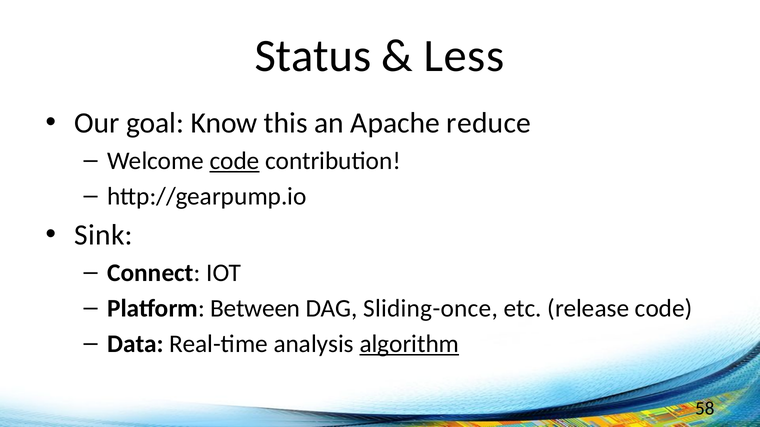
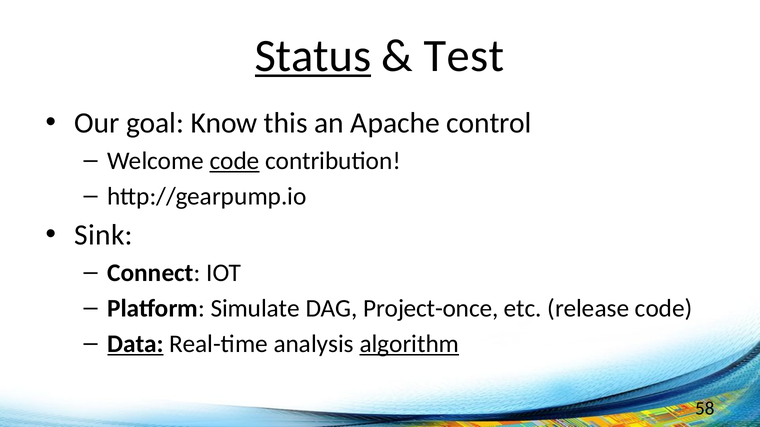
Status underline: none -> present
Less: Less -> Test
reduce: reduce -> control
Between: Between -> Simulate
Sliding-once: Sliding-once -> Project-once
Data underline: none -> present
